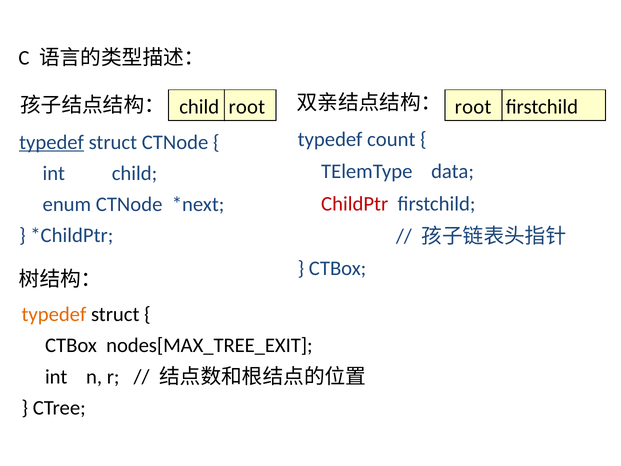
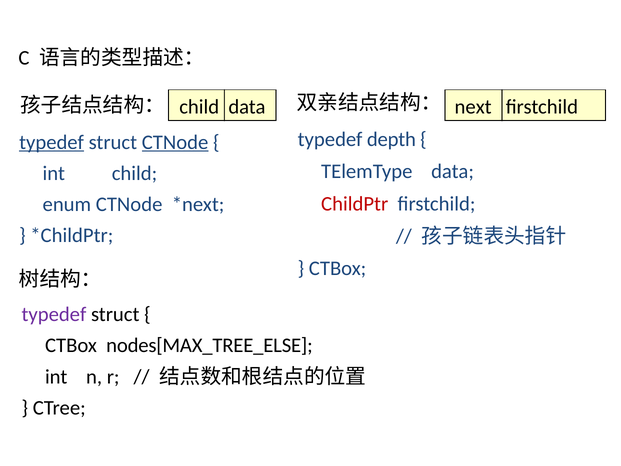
root at (473, 107): root -> next
child root: root -> data
count: count -> depth
CTNode at (175, 142) underline: none -> present
typedef at (54, 314) colour: orange -> purple
nodes[MAX_TREE_EXIT: nodes[MAX_TREE_EXIT -> nodes[MAX_TREE_ELSE
